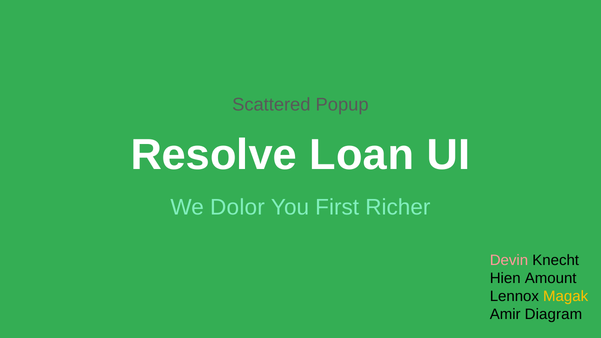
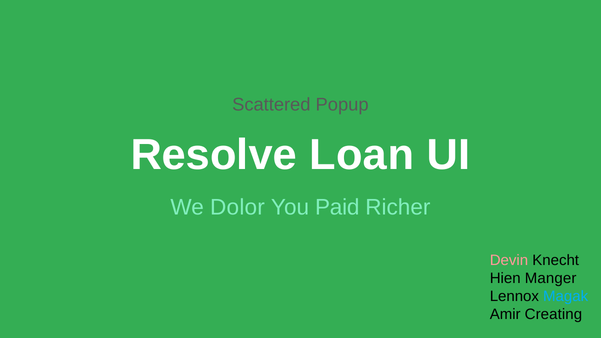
First: First -> Paid
Amount: Amount -> Manger
Magak colour: yellow -> light blue
Diagram: Diagram -> Creating
